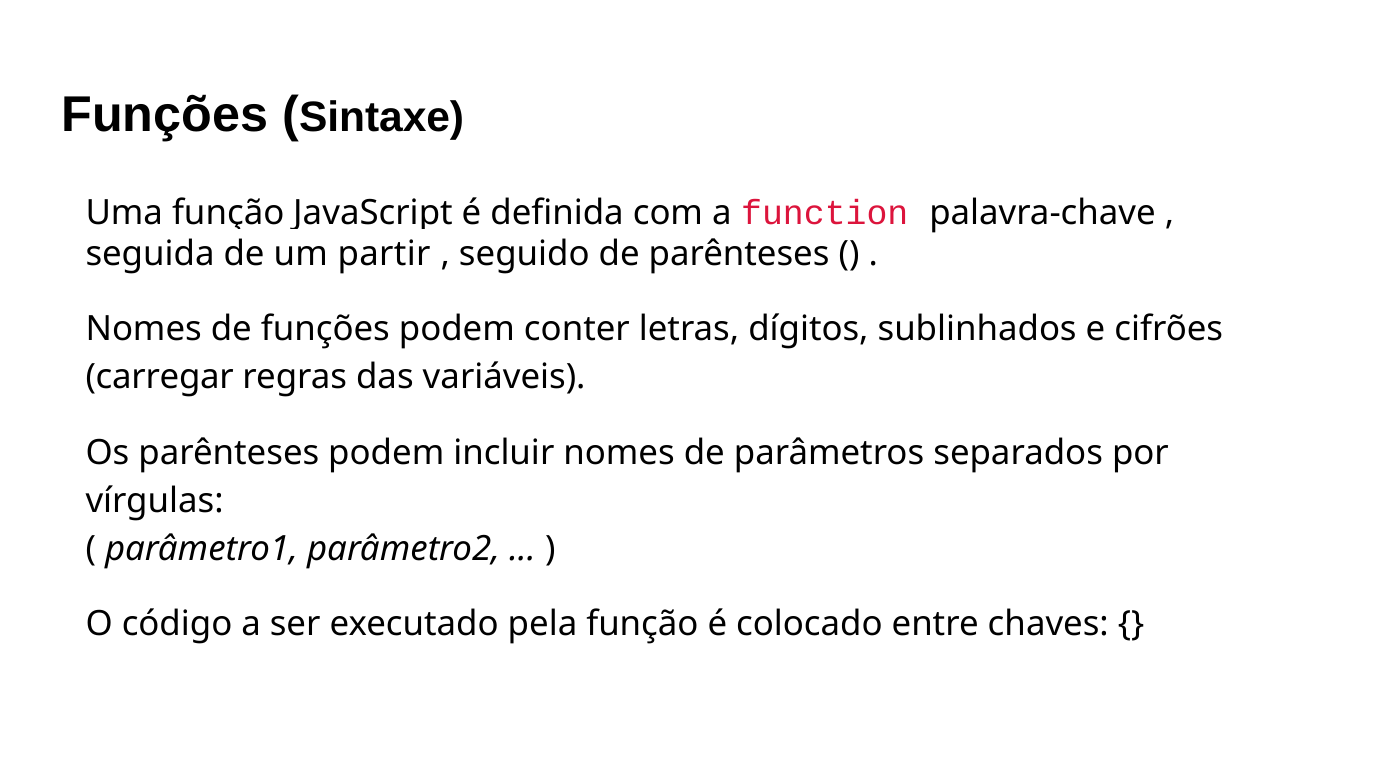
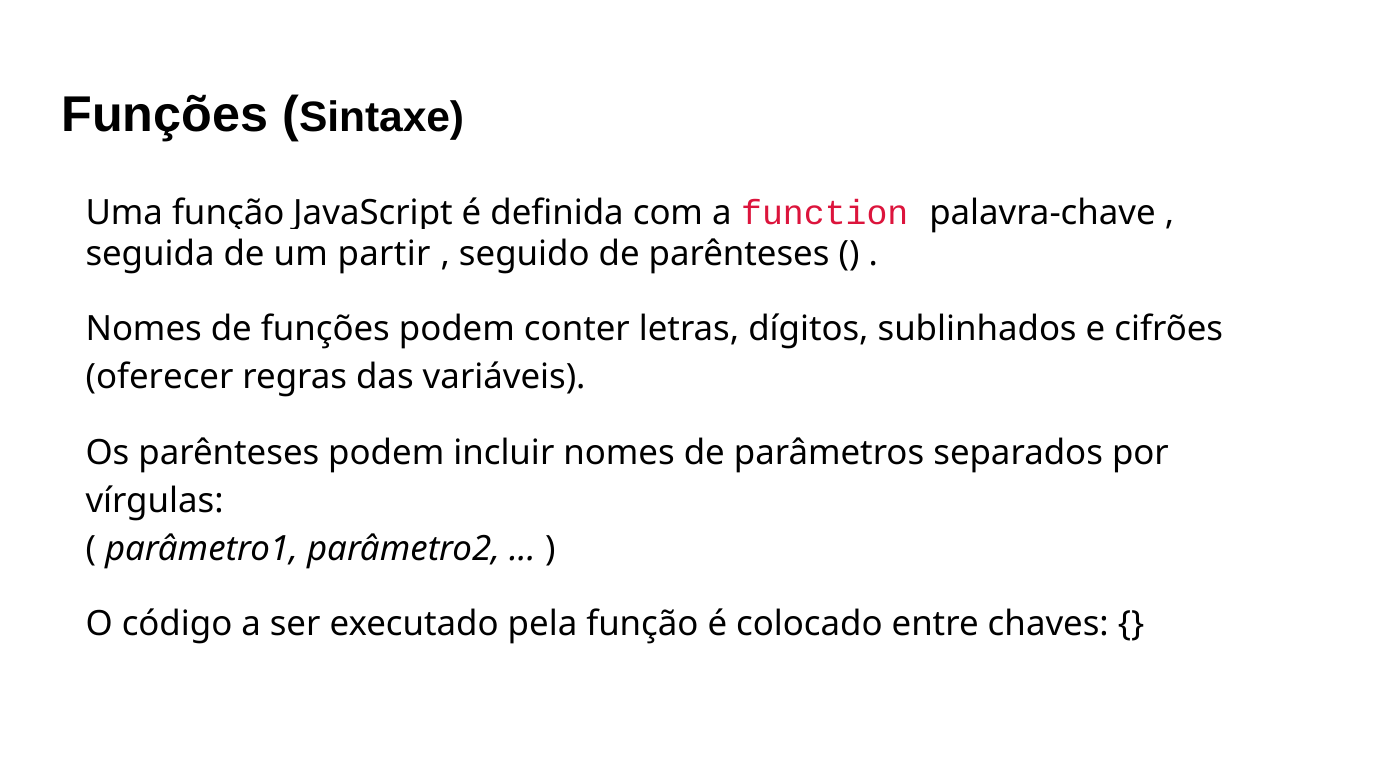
carregar: carregar -> oferecer
